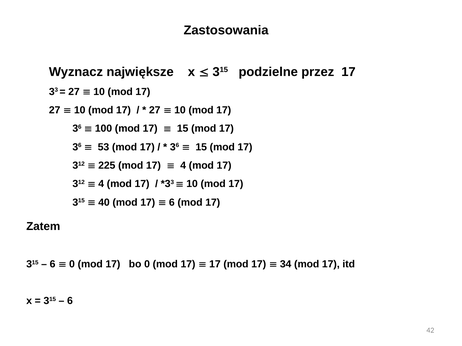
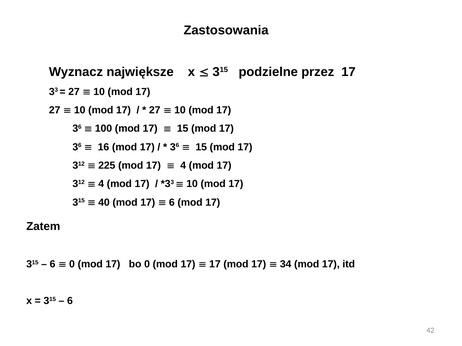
53: 53 -> 16
